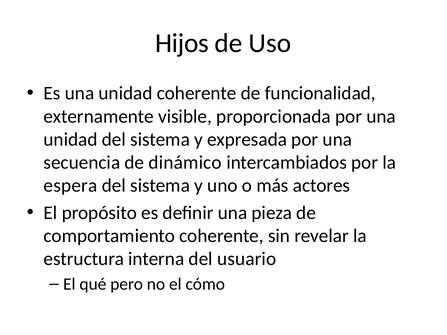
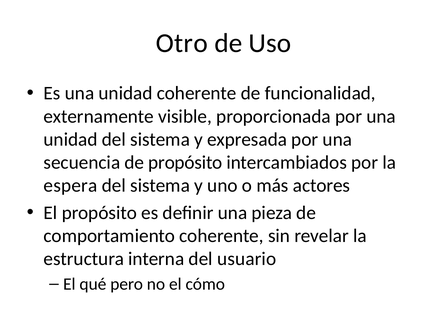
Hijos: Hijos -> Otro
de dinámico: dinámico -> propósito
